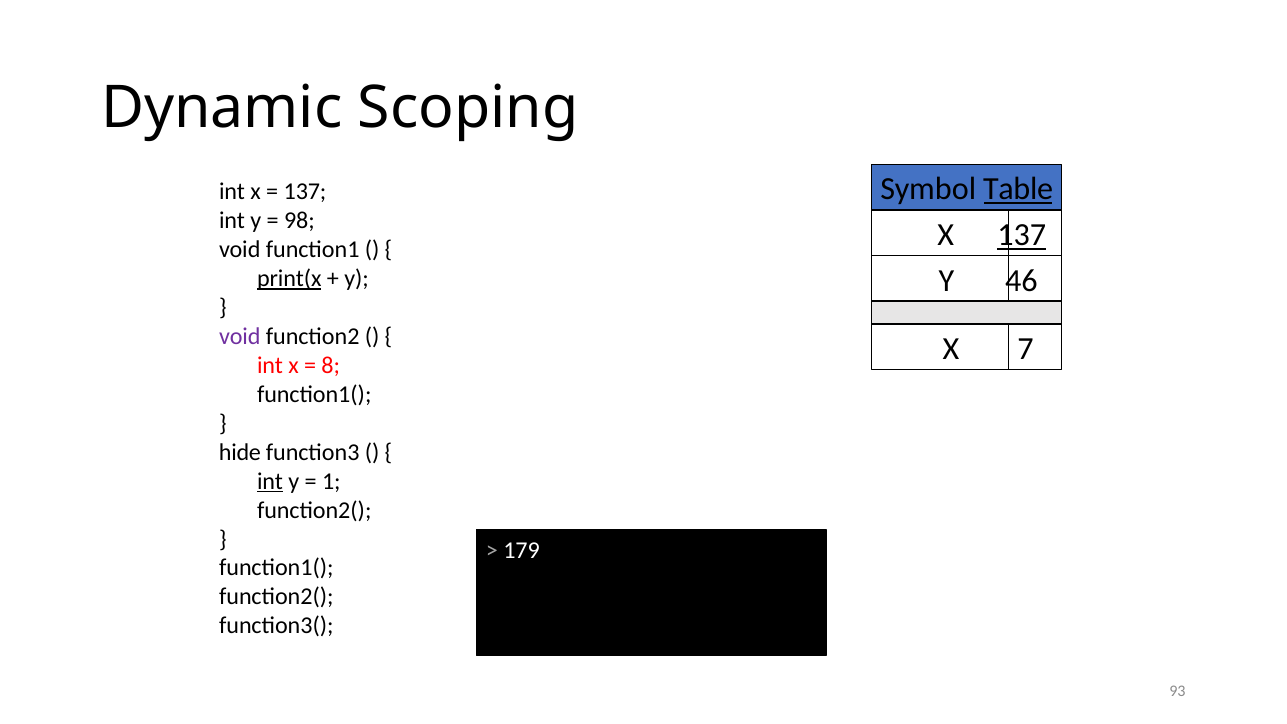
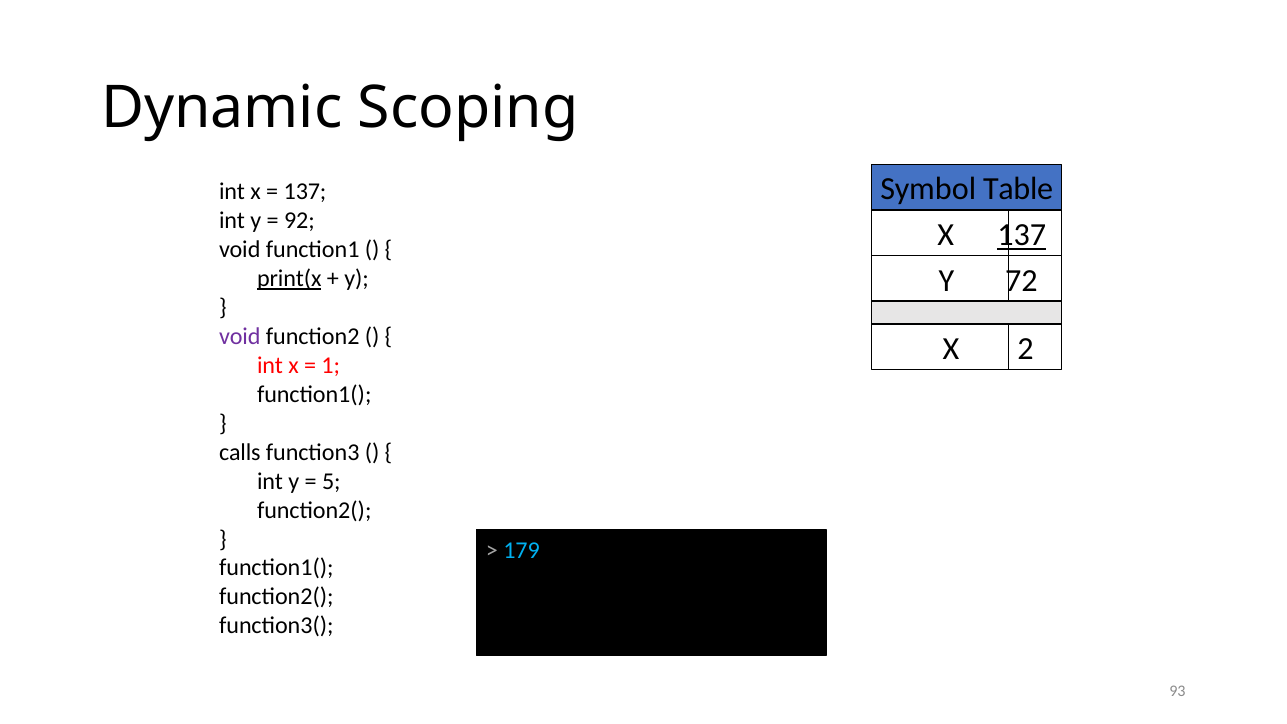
Table underline: present -> none
98: 98 -> 92
46: 46 -> 72
7: 7 -> 2
8: 8 -> 1
hide: hide -> calls
int at (270, 481) underline: present -> none
1: 1 -> 5
179 colour: white -> light blue
